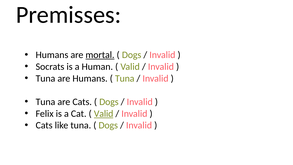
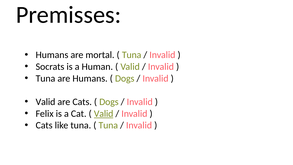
mortal underline: present -> none
Dogs at (132, 55): Dogs -> Tuna
Tuna at (125, 78): Tuna -> Dogs
Tuna at (45, 102): Tuna -> Valid
Dogs at (108, 125): Dogs -> Tuna
